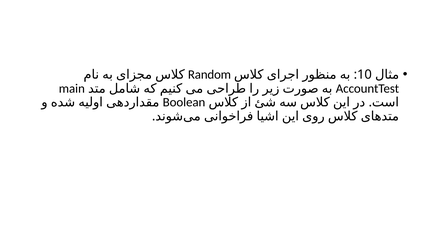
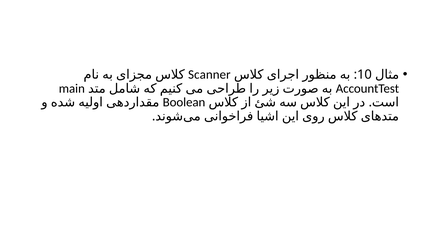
Random: Random -> Scanner
